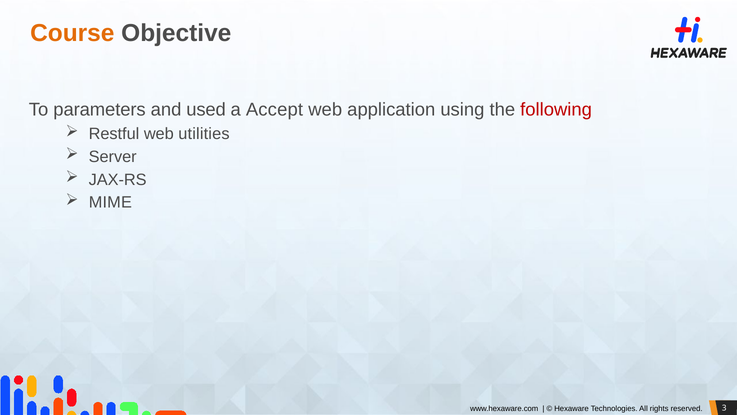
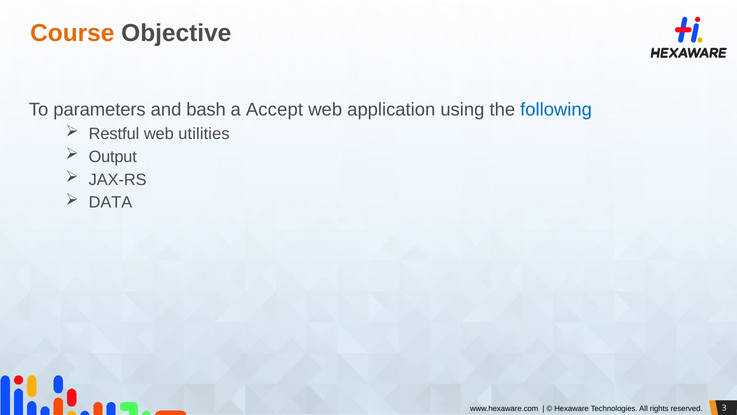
used: used -> bash
following colour: red -> blue
Server: Server -> Output
MIME: MIME -> DATA
